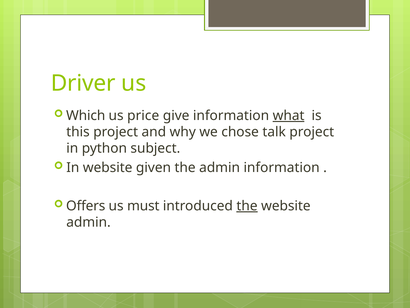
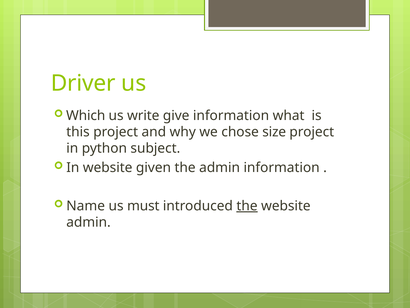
price: price -> write
what underline: present -> none
talk: talk -> size
Offers: Offers -> Name
